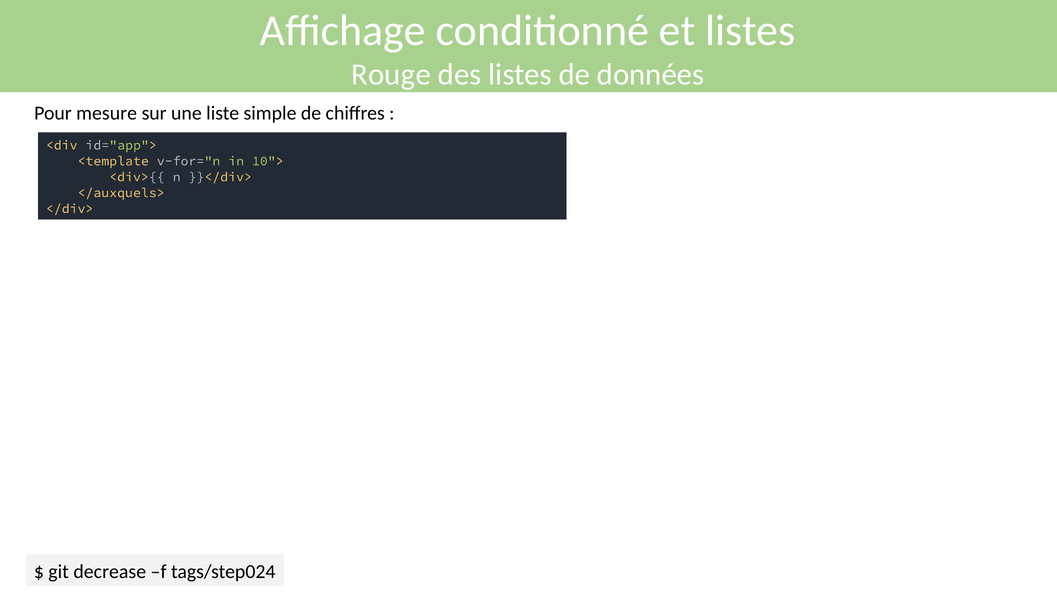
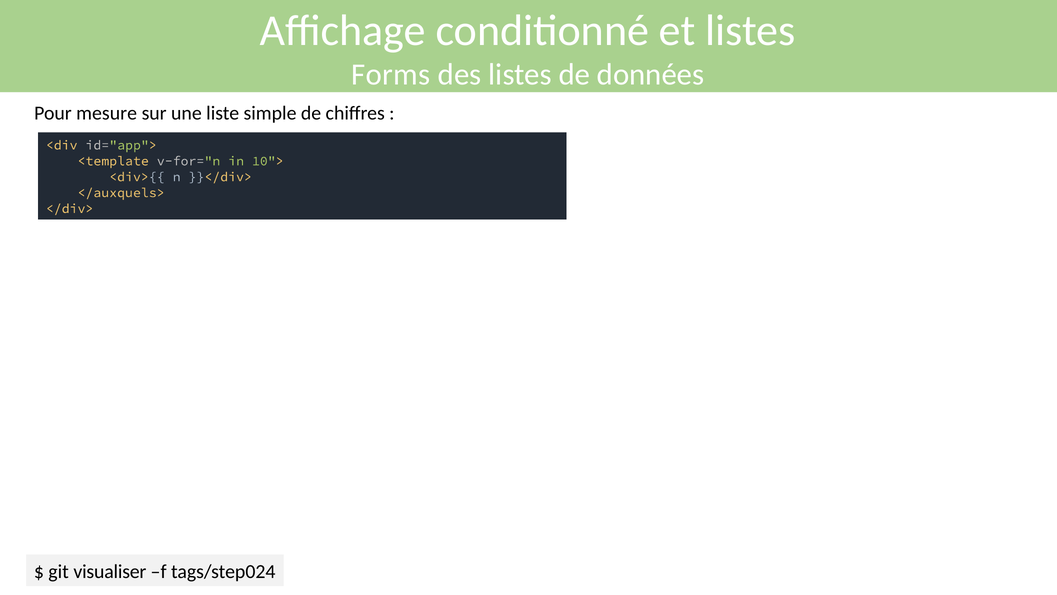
Rouge: Rouge -> Forms
decrease: decrease -> visualiser
